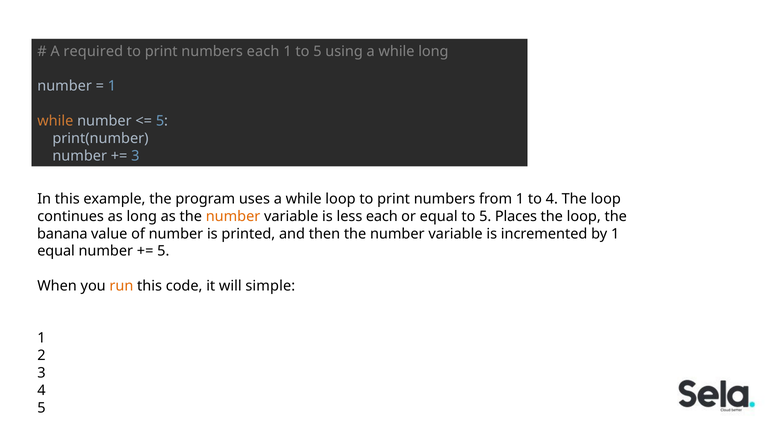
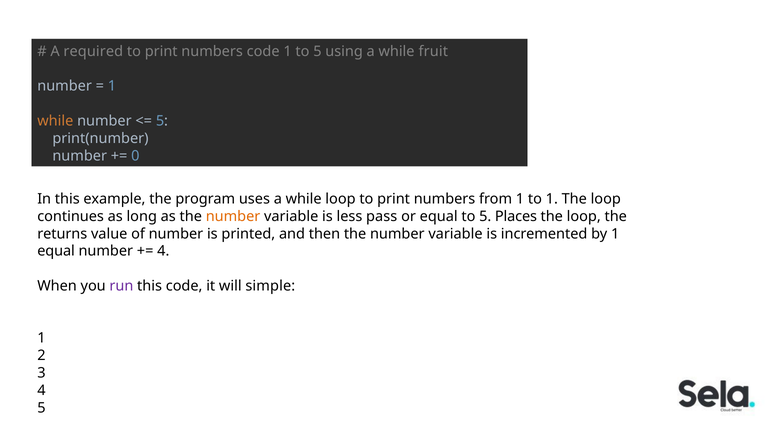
numbers each: each -> code
while long: long -> fruit
3 at (135, 156): 3 -> 0
to 4: 4 -> 1
less each: each -> pass
banana: banana -> returns
5 at (163, 251): 5 -> 4
run colour: orange -> purple
